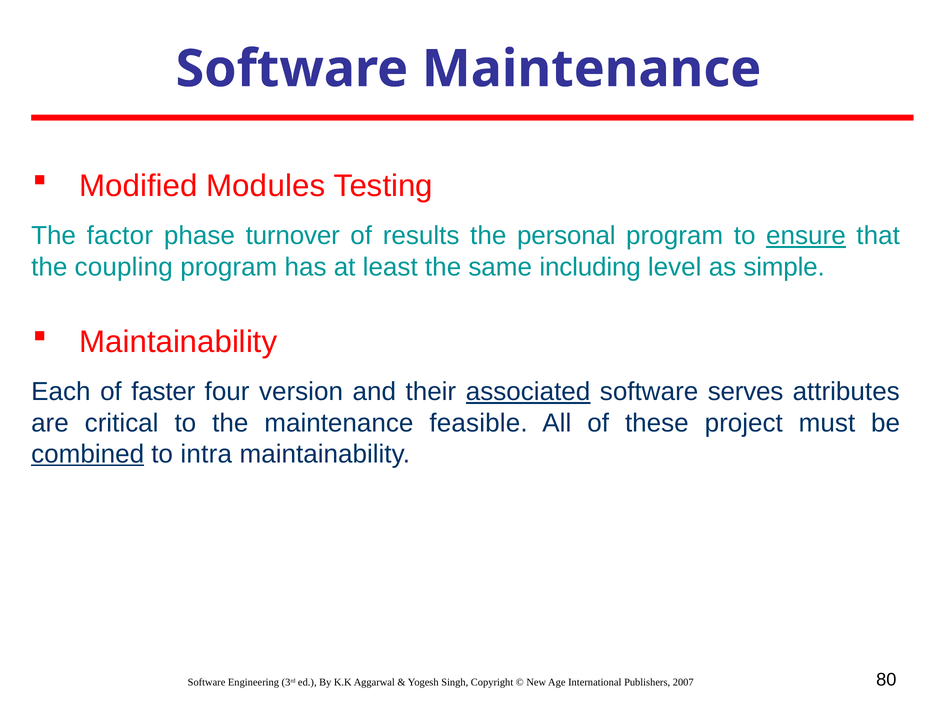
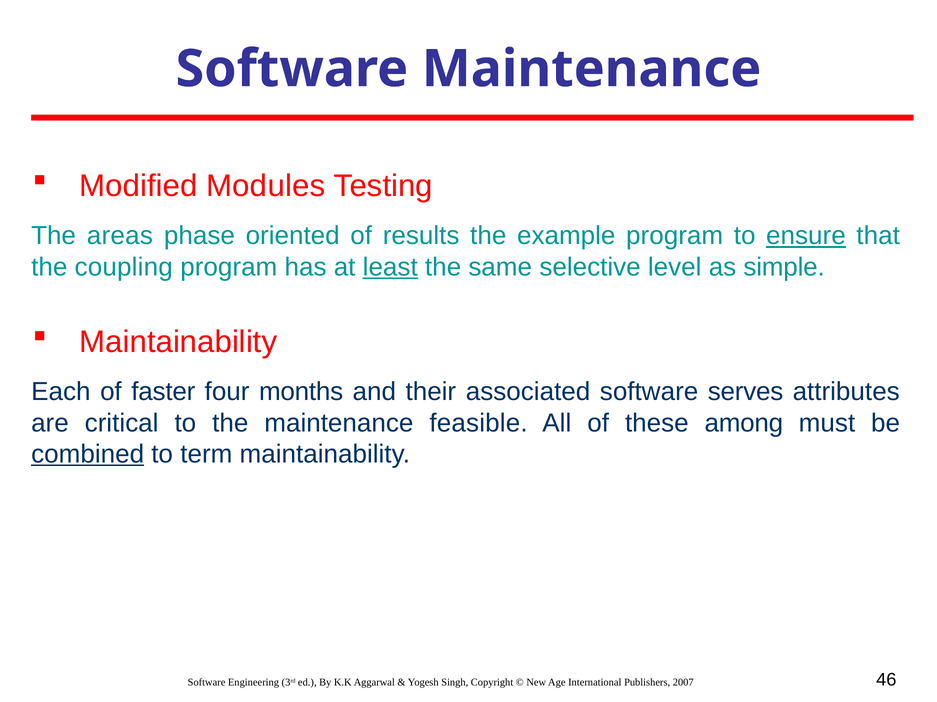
factor: factor -> areas
turnover: turnover -> oriented
personal: personal -> example
least underline: none -> present
including: including -> selective
version: version -> months
associated underline: present -> none
project: project -> among
intra: intra -> term
80: 80 -> 46
